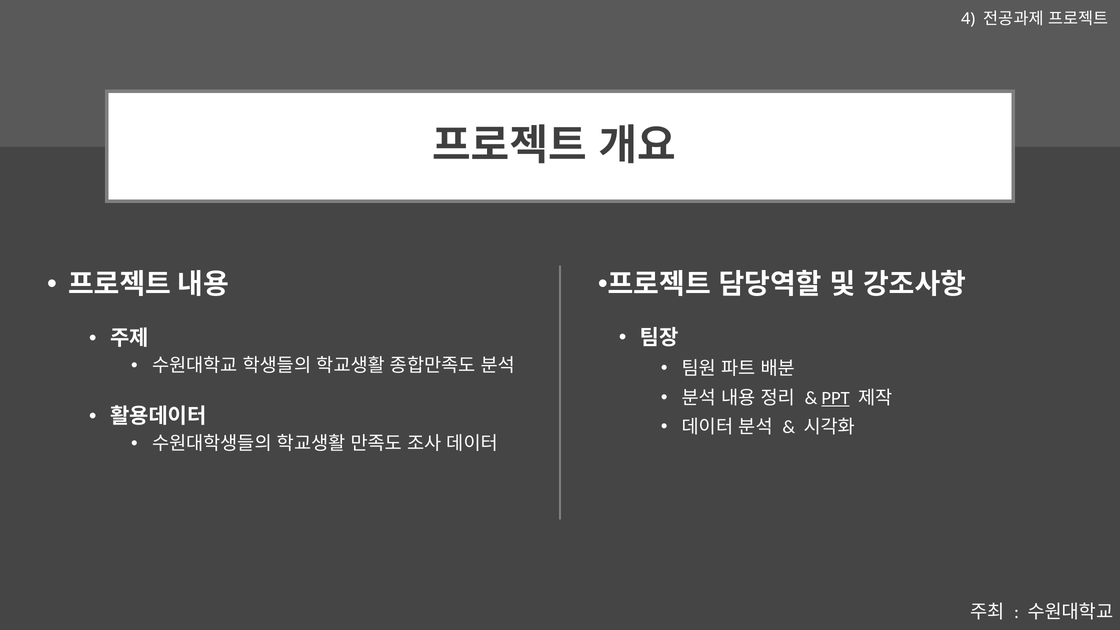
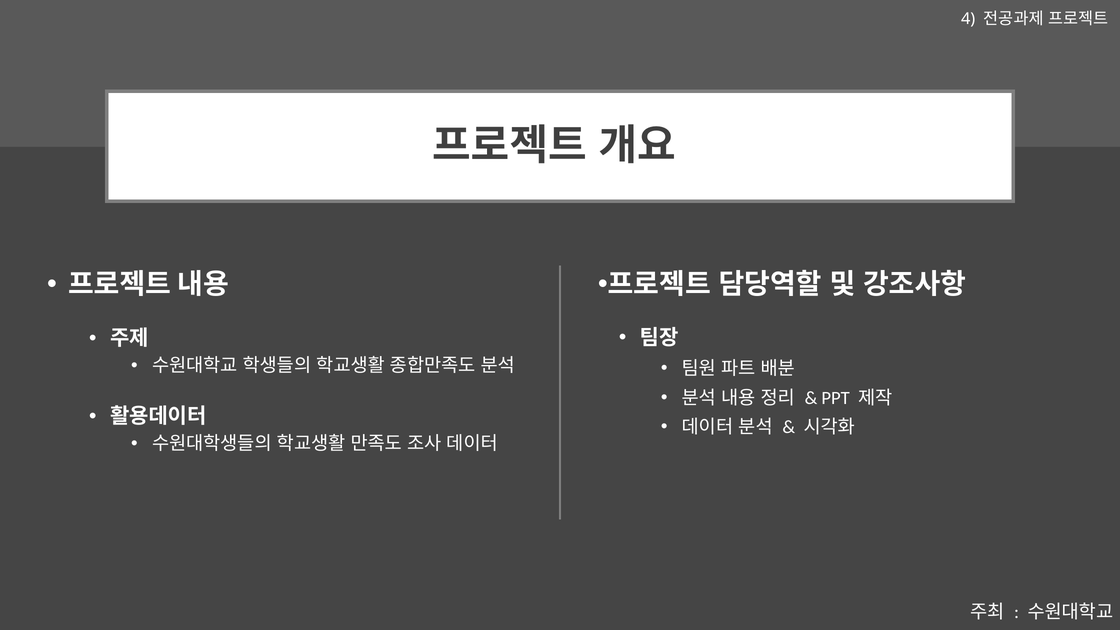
PPT underline: present -> none
